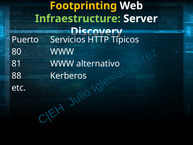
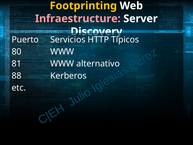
Infraestructure colour: light green -> pink
